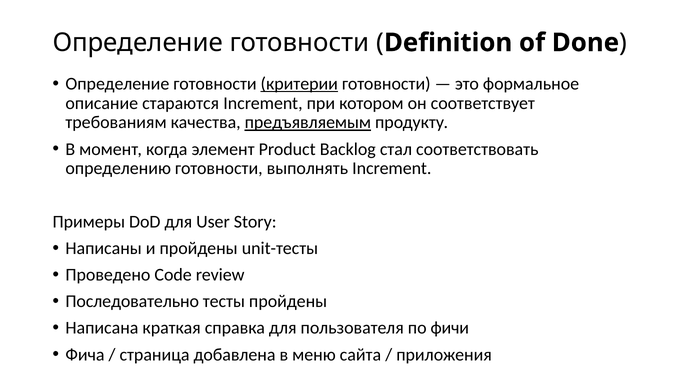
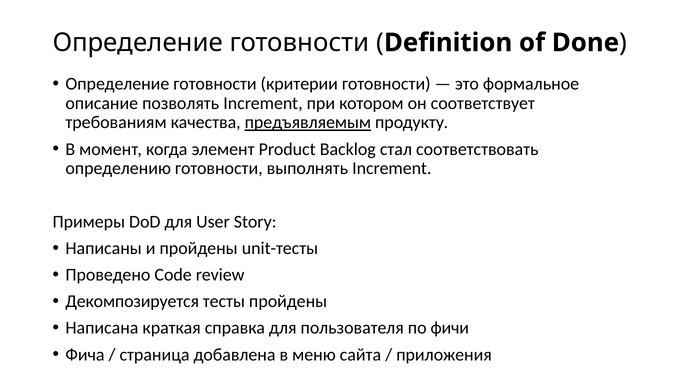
критерии underline: present -> none
стараются: стараются -> позволять
Последовательно: Последовательно -> Декомпозируется
